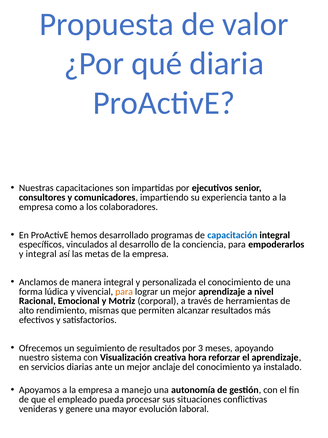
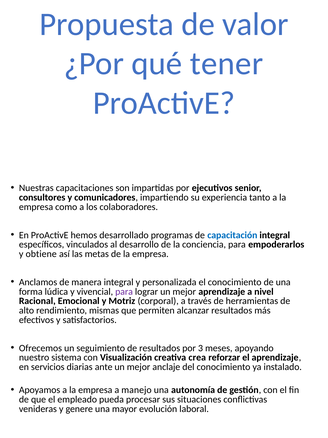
diaria: diaria -> tener
y integral: integral -> obtiene
para at (124, 291) colour: orange -> purple
hora: hora -> crea
